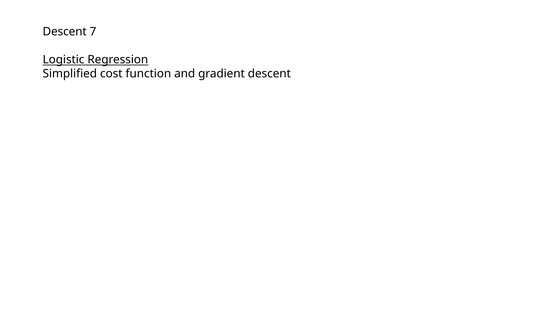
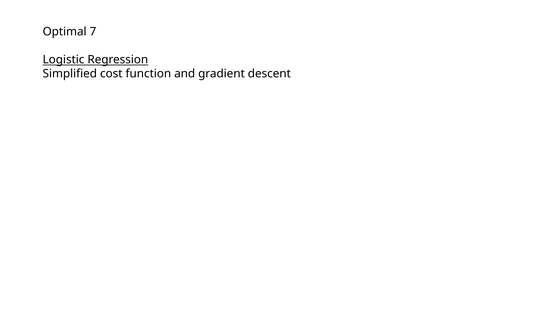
Descent at (65, 32): Descent -> Optimal
